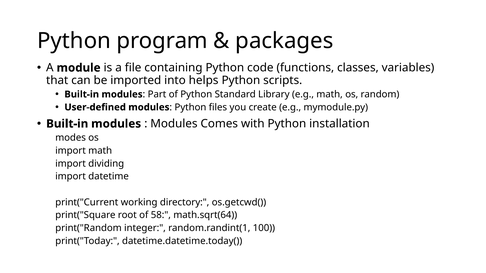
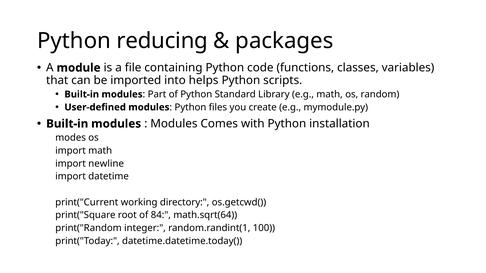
program: program -> reducing
dividing: dividing -> newline
58: 58 -> 84
